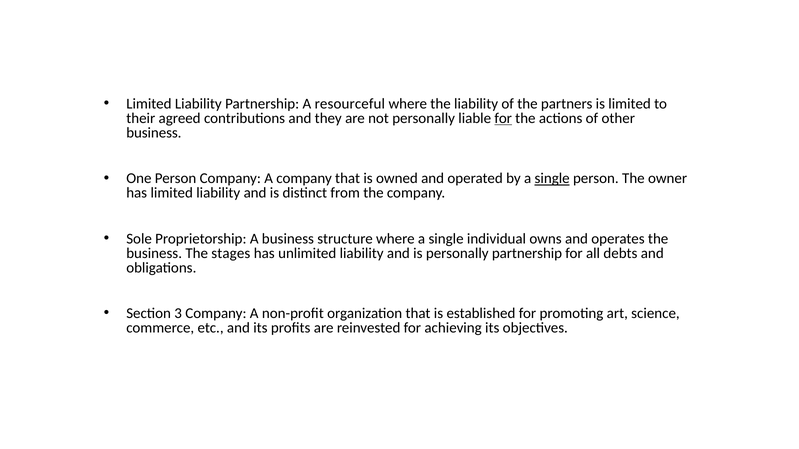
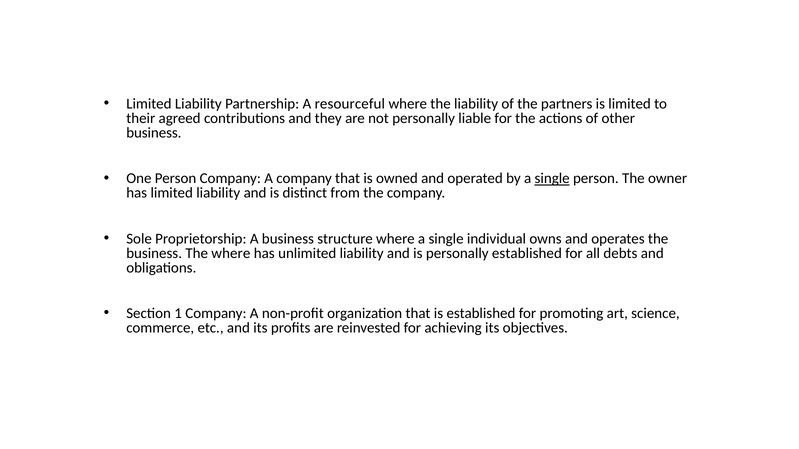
for at (503, 118) underline: present -> none
The stages: stages -> where
personally partnership: partnership -> established
3: 3 -> 1
